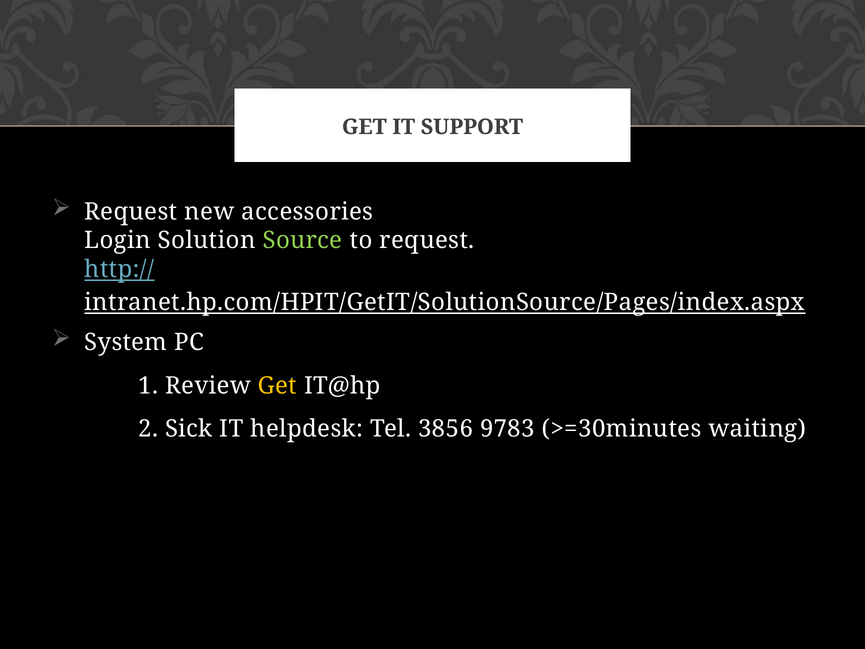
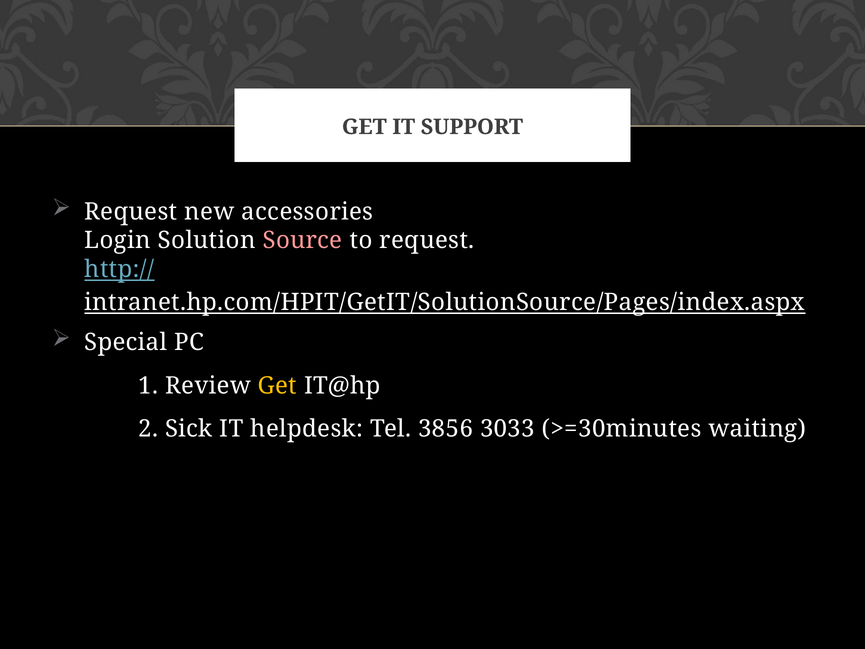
Source colour: light green -> pink
System: System -> Special
9783: 9783 -> 3033
